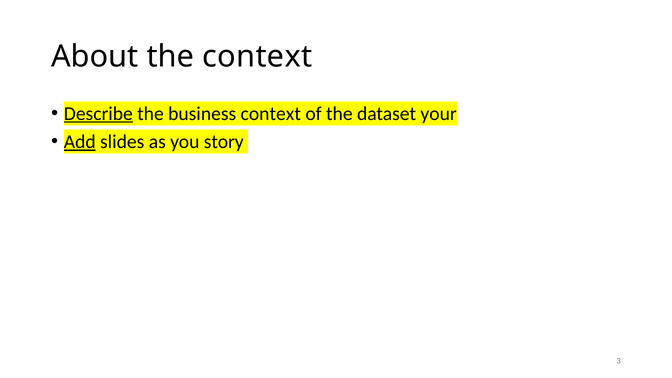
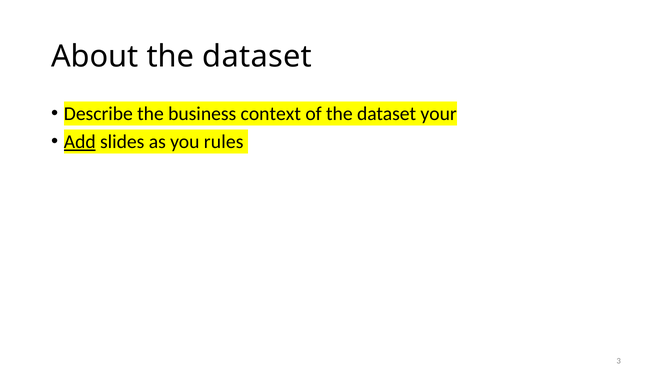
About the context: context -> dataset
Describe underline: present -> none
story: story -> rules
